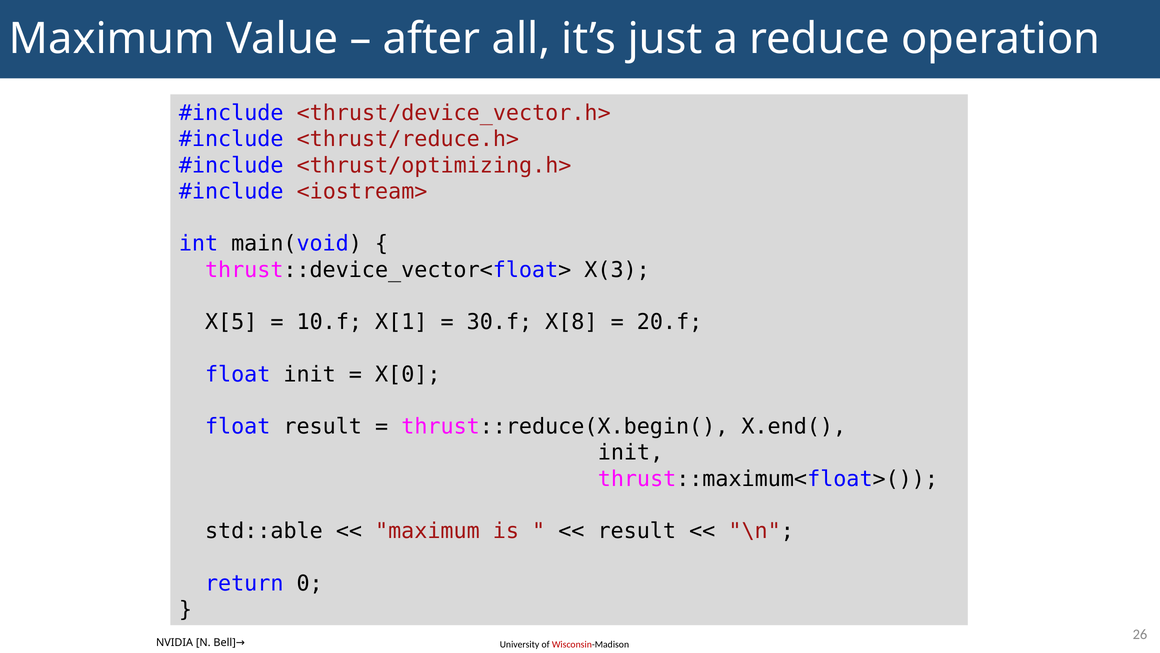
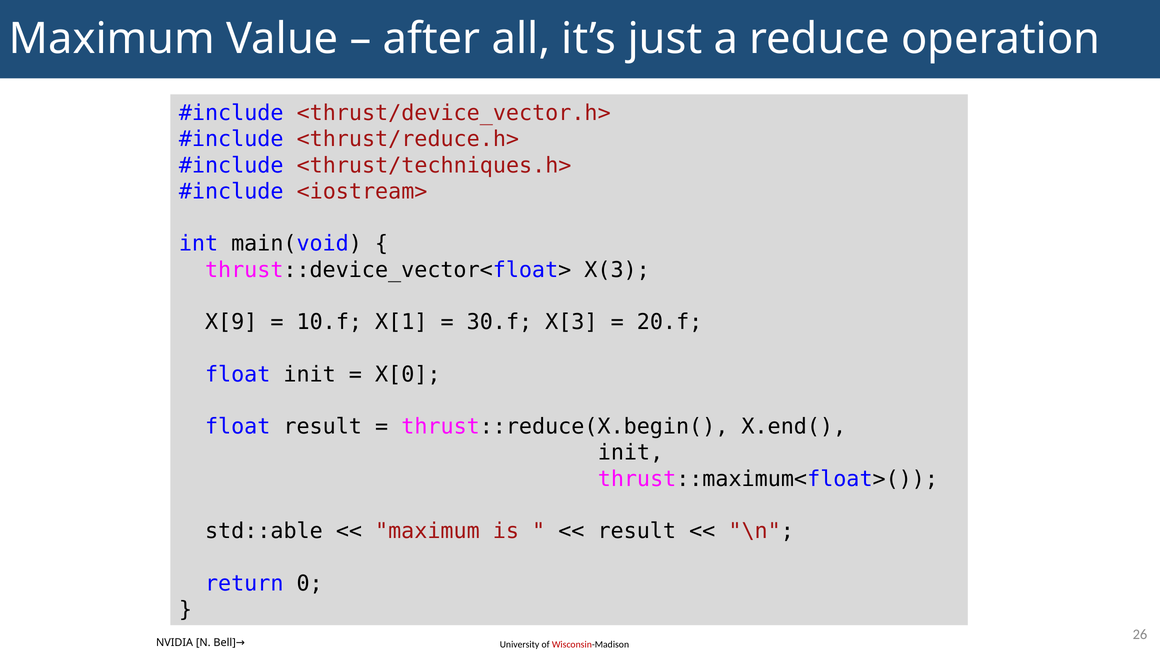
<thrust/optimizing.h>: <thrust/optimizing.h> -> <thrust/techniques.h>
X[5: X[5 -> X[9
X[8: X[8 -> X[3
